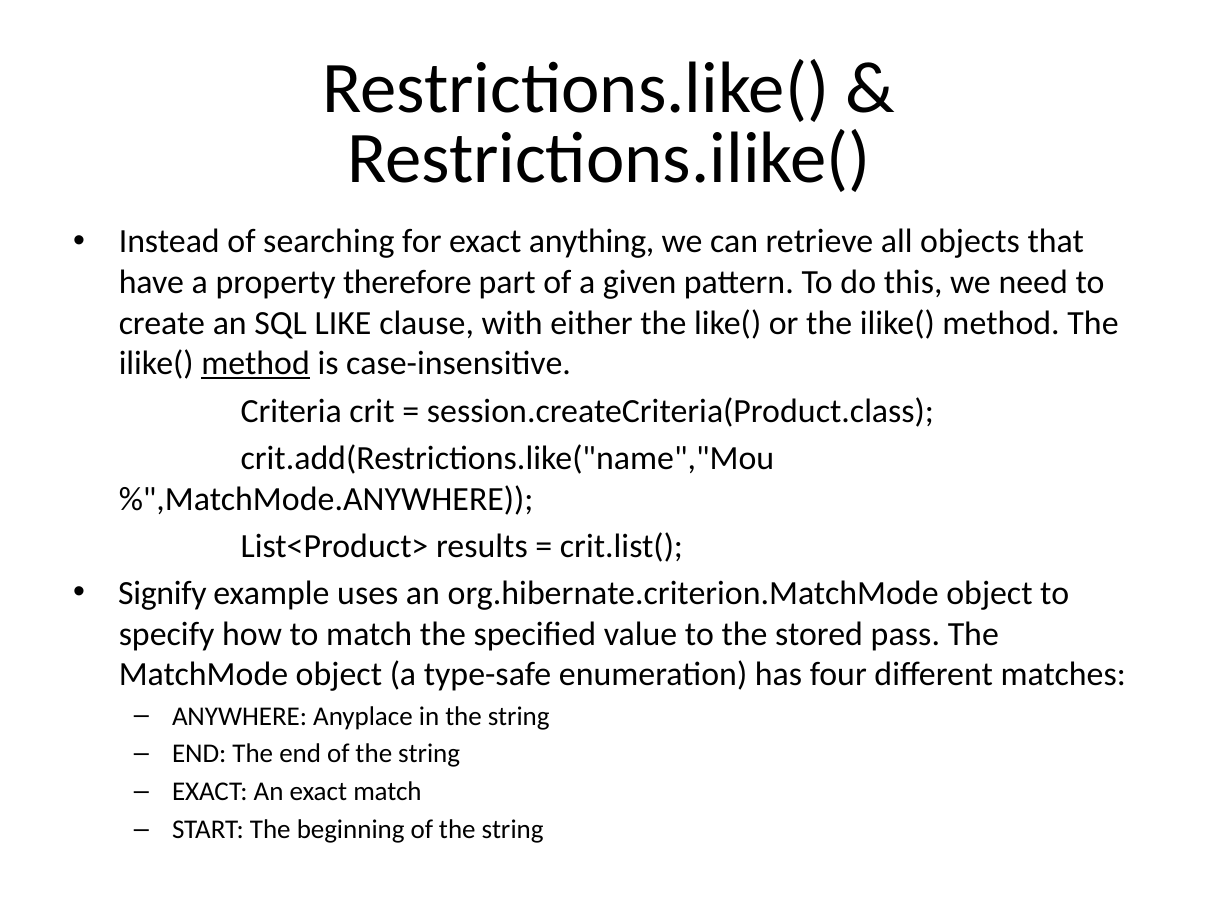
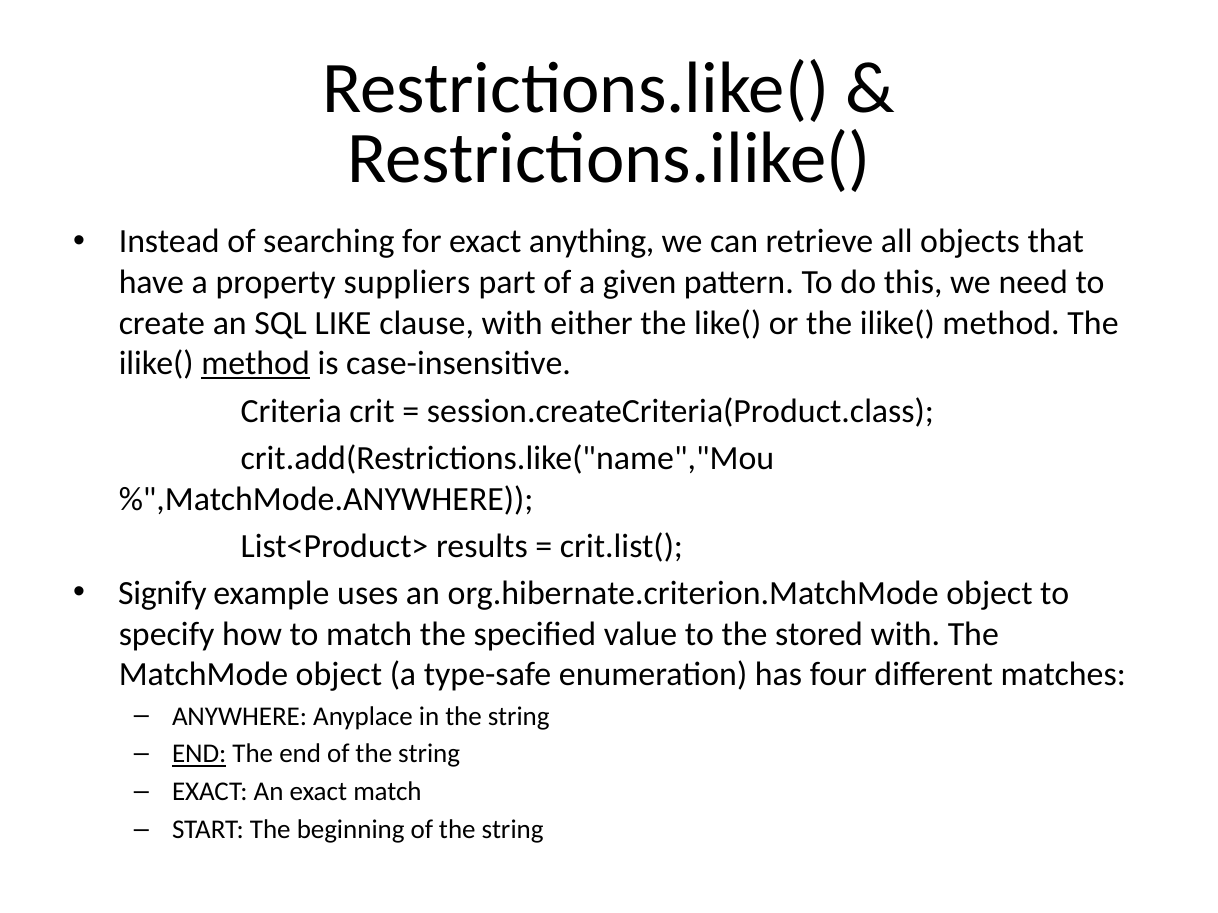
therefore: therefore -> suppliers
stored pass: pass -> with
END at (199, 754) underline: none -> present
